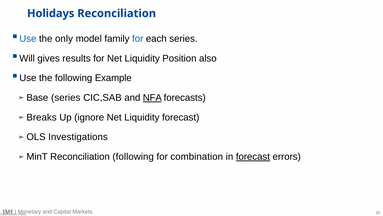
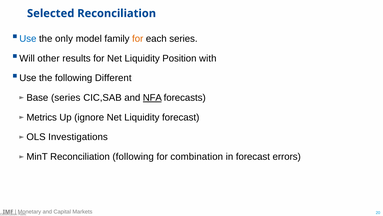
Holidays: Holidays -> Selected
for at (138, 39) colour: blue -> orange
gives: gives -> other
also: also -> with
Example: Example -> Different
Breaks: Breaks -> Metrics
forecast at (253, 156) underline: present -> none
